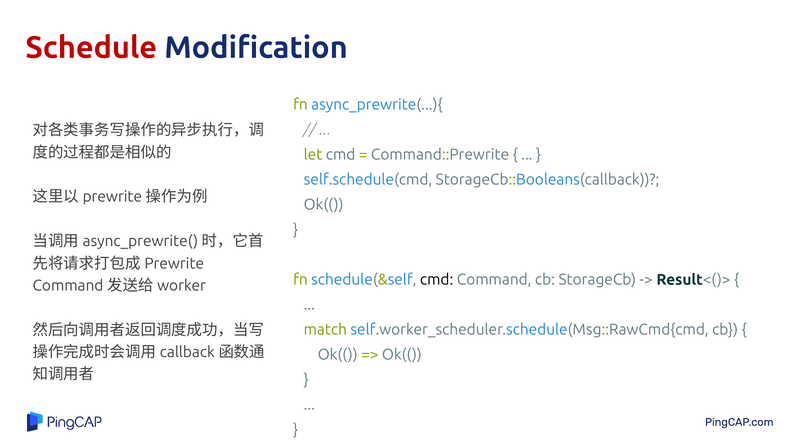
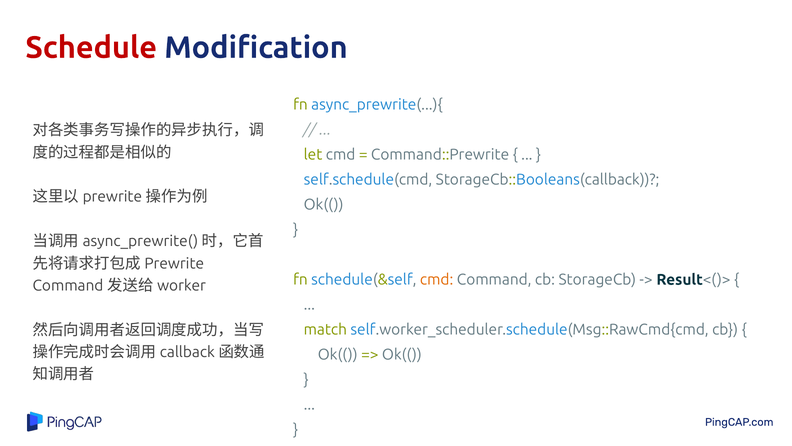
cmd at (437, 279) colour: black -> orange
